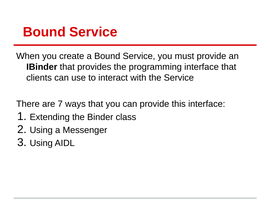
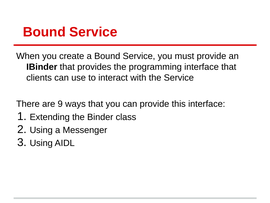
7: 7 -> 9
